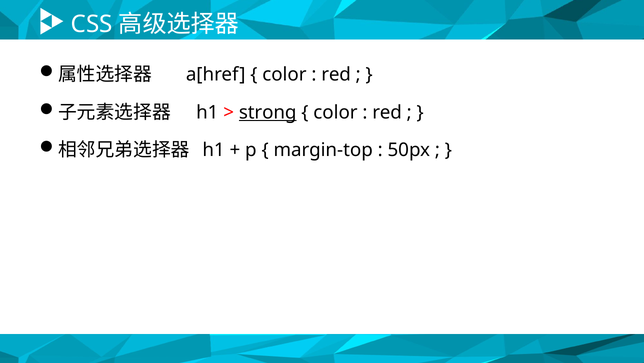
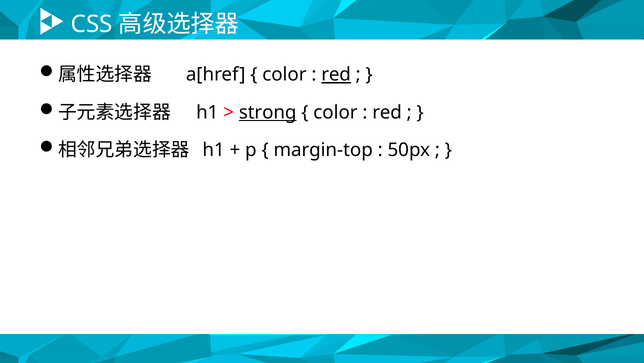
red at (336, 74) underline: none -> present
